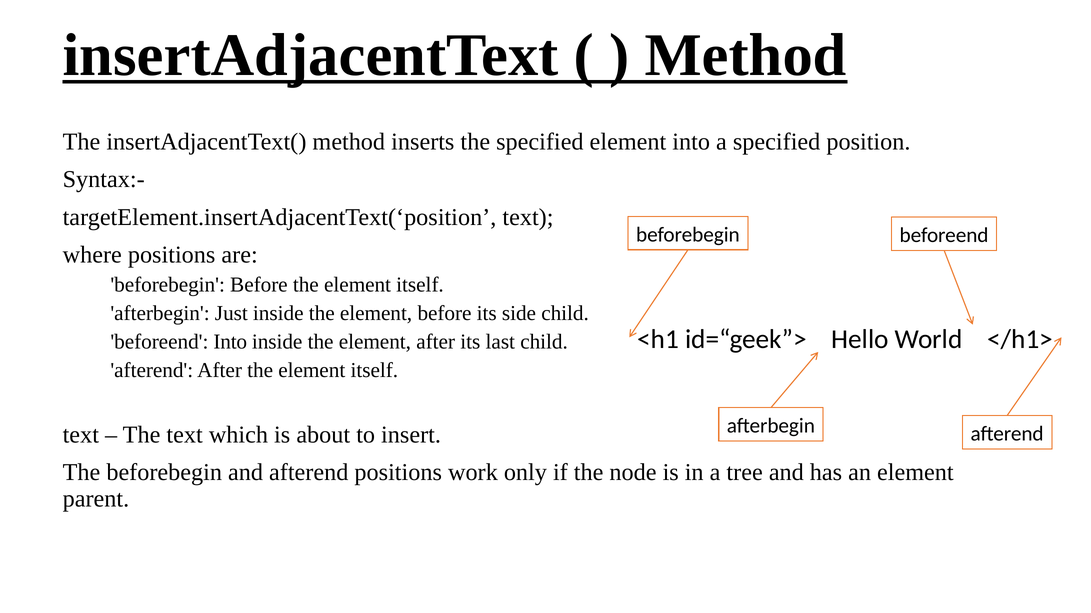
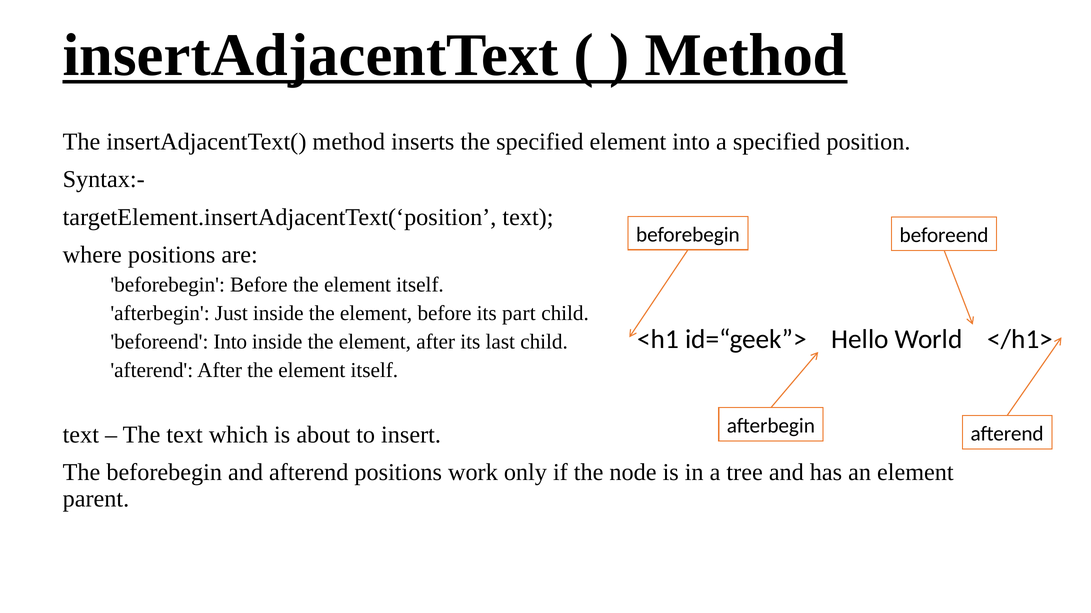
side: side -> part
